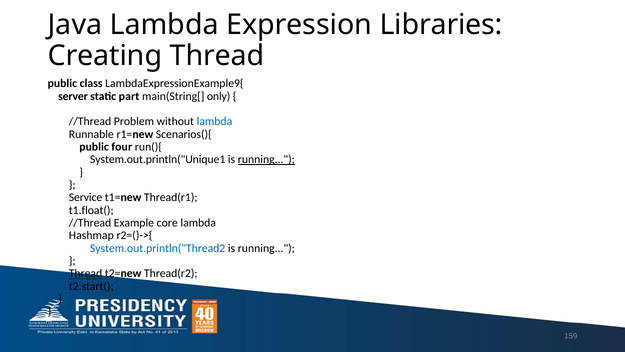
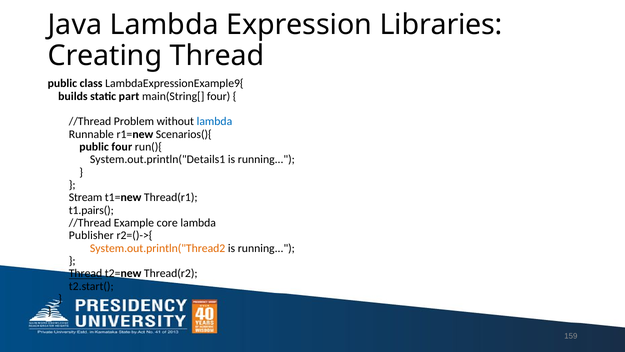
server: server -> builds
main(String[ only: only -> four
System.out.println("Unique1: System.out.println("Unique1 -> System.out.println("Details1
running at (266, 159) underline: present -> none
Service: Service -> Stream
t1.float(: t1.float( -> t1.pairs(
Hashmap: Hashmap -> Publisher
System.out.println("Thread2 colour: blue -> orange
